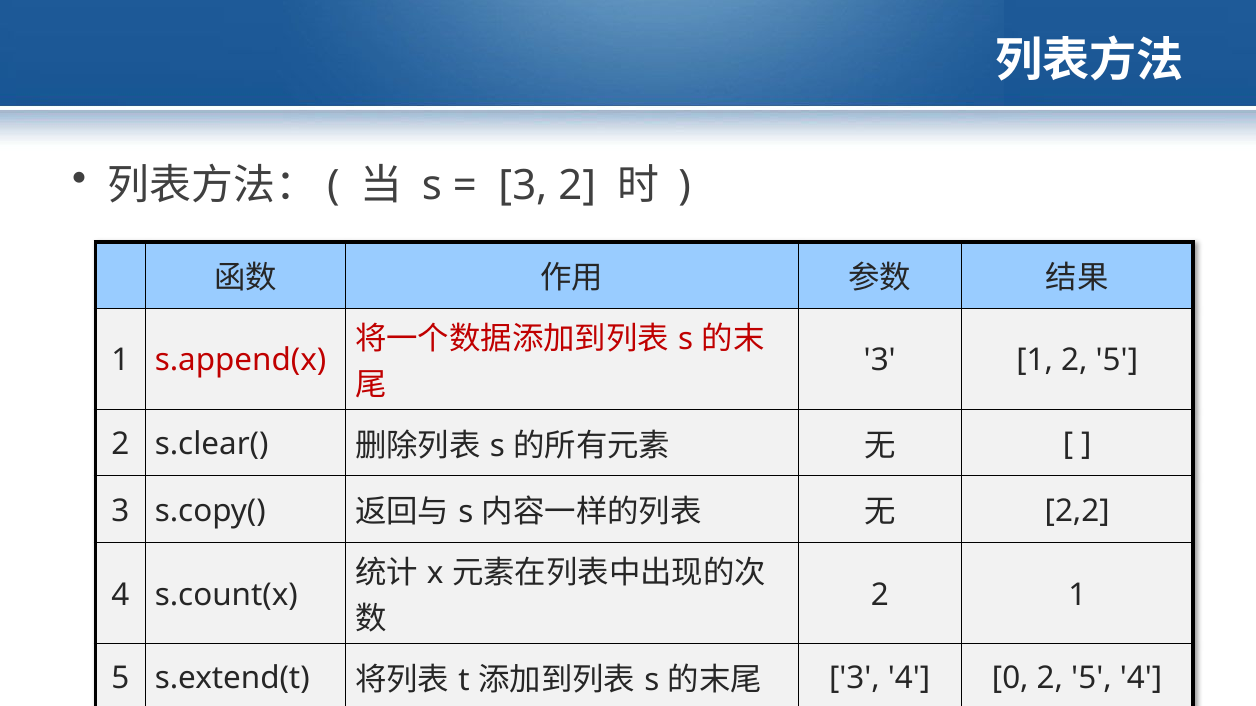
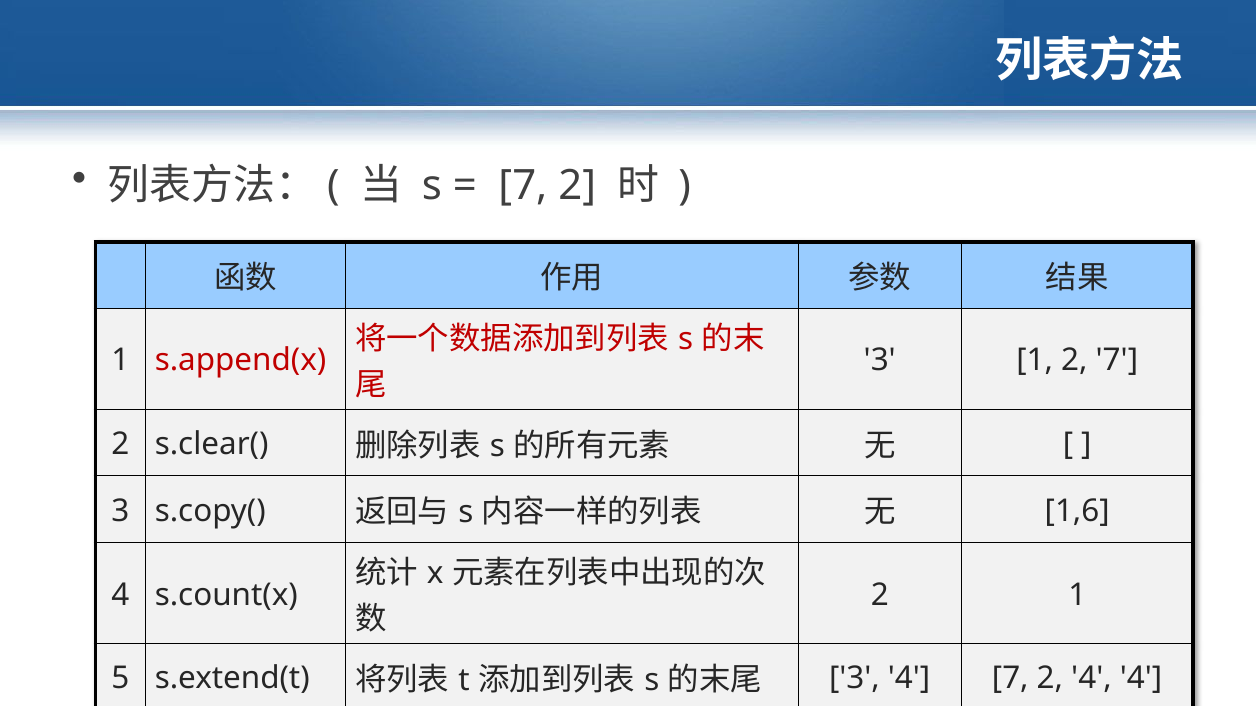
3 at (523, 186): 3 -> 7
1 2 5: 5 -> 7
2,2: 2,2 -> 1,6
4 0: 0 -> 7
5 at (1092, 679): 5 -> 4
